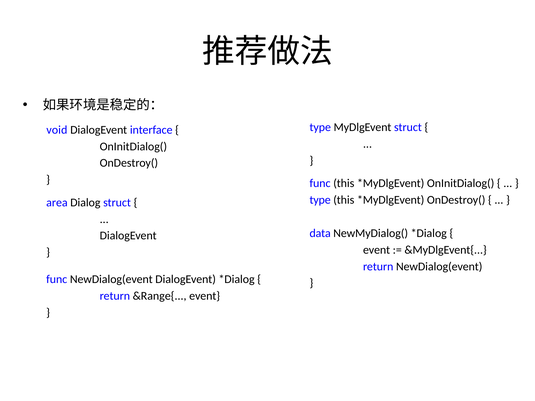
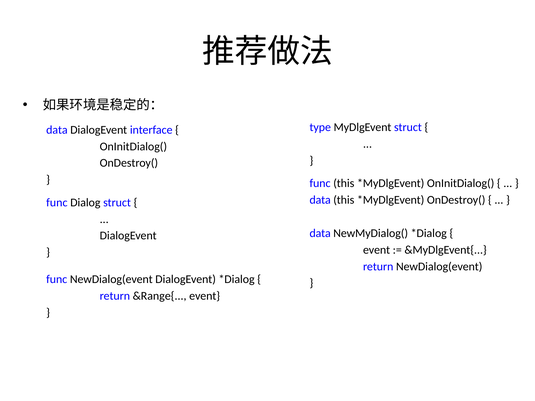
void at (57, 130): void -> data
type at (320, 200): type -> data
area at (57, 203): area -> func
